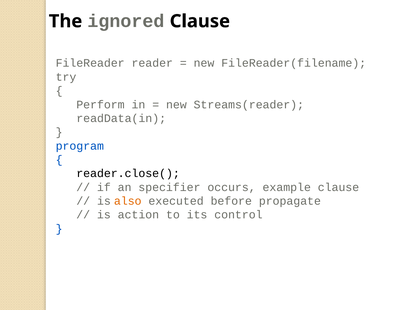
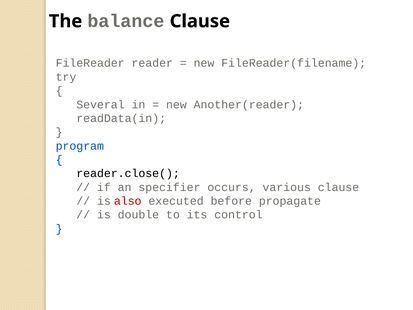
ignored: ignored -> balance
Perform: Perform -> Several
Streams(reader: Streams(reader -> Another(reader
example: example -> various
also colour: orange -> red
action: action -> double
